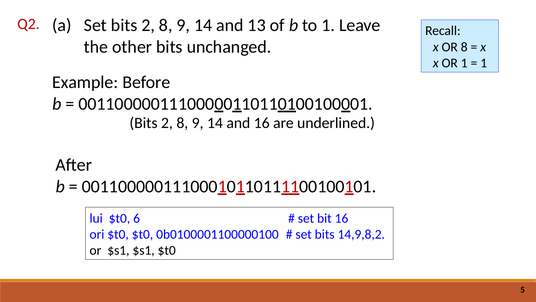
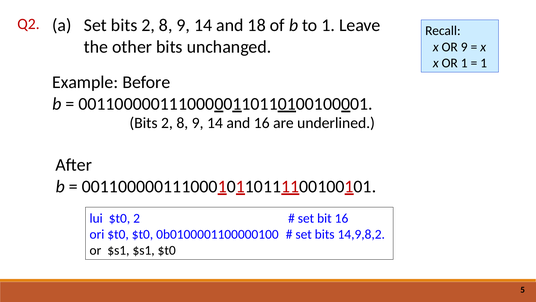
13: 13 -> 18
OR 8: 8 -> 9
$t0 6: 6 -> 2
